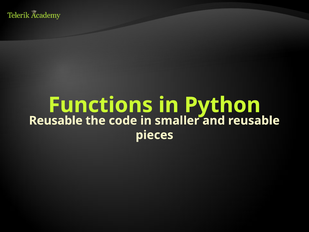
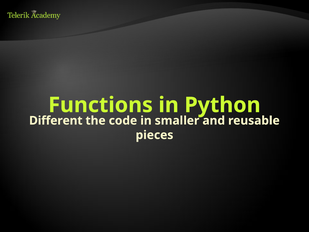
Reusable at (56, 120): Reusable -> Different
